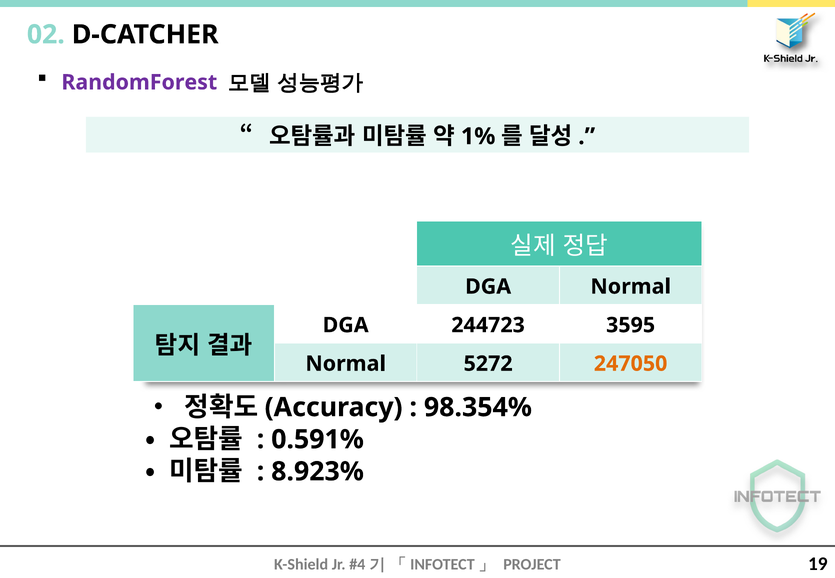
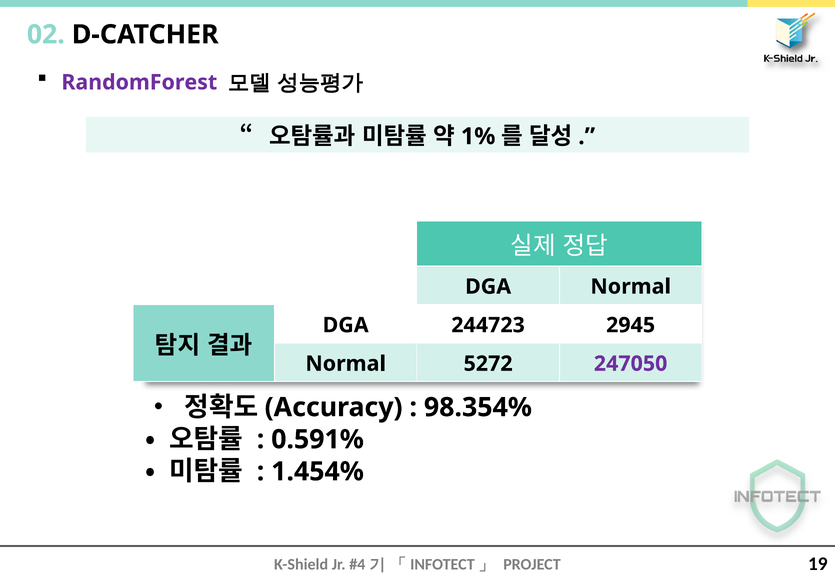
3595: 3595 -> 2945
247050 colour: orange -> purple
8.923%: 8.923% -> 1.454%
